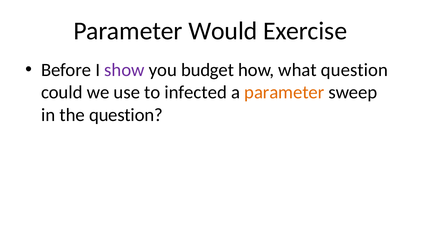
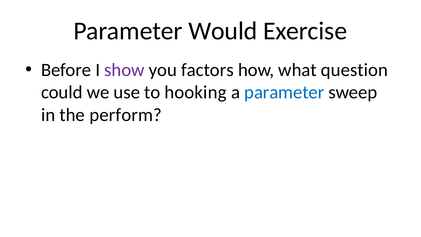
budget: budget -> factors
infected: infected -> hooking
parameter at (284, 92) colour: orange -> blue
the question: question -> perform
